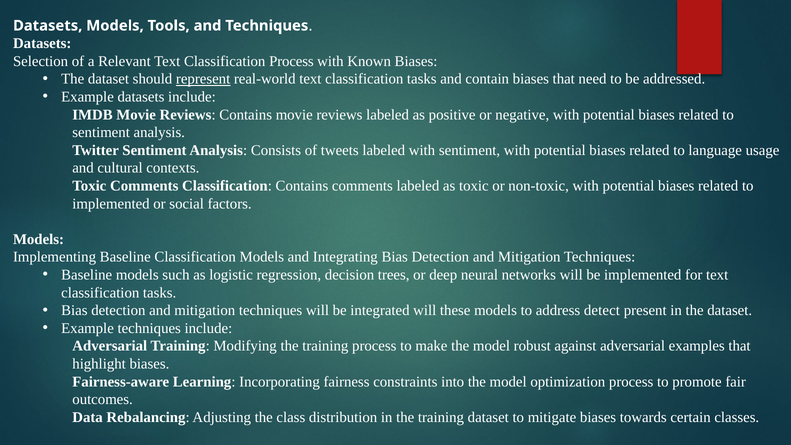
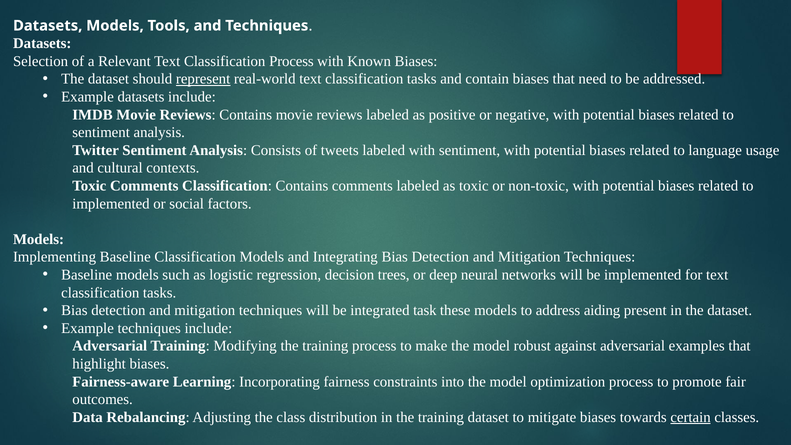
integrated will: will -> task
detect: detect -> aiding
certain underline: none -> present
